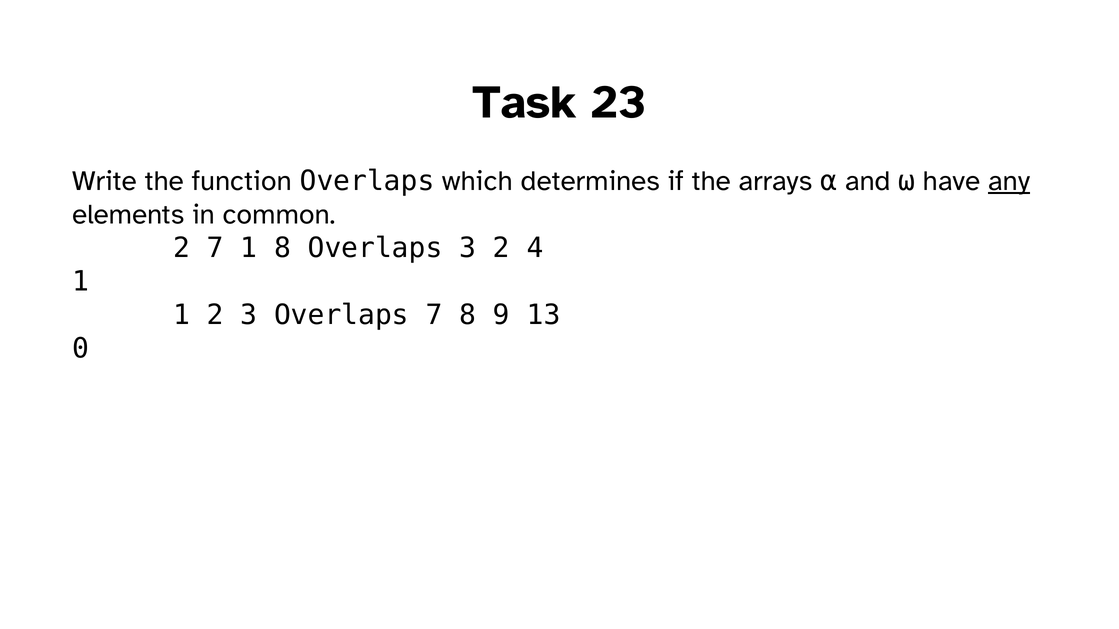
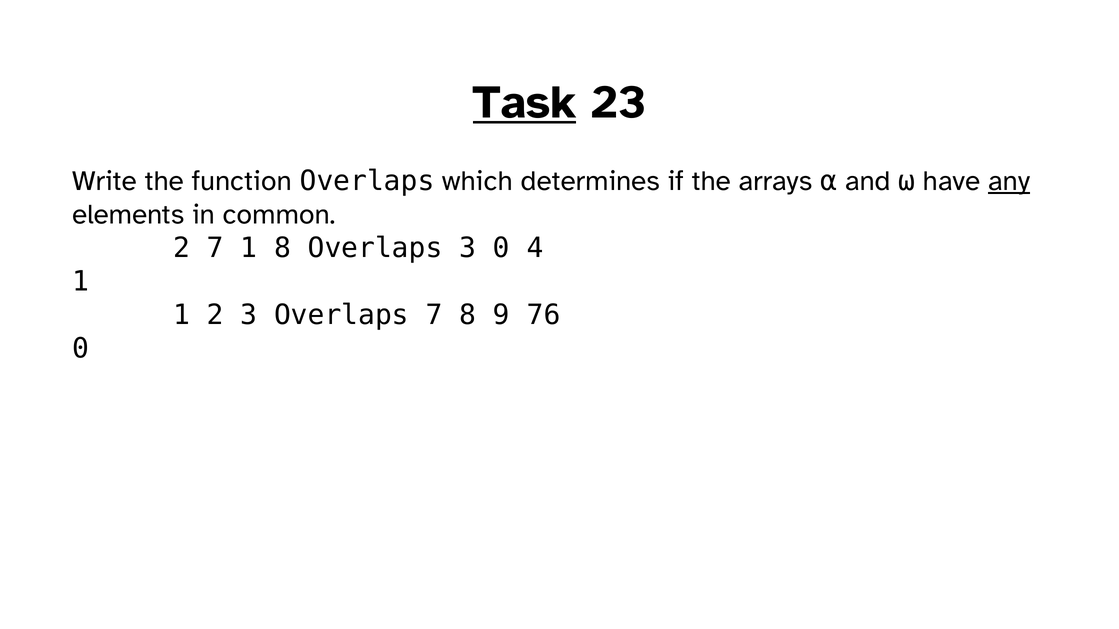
Task underline: none -> present
3 2: 2 -> 0
13: 13 -> 76
